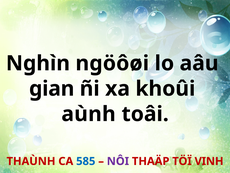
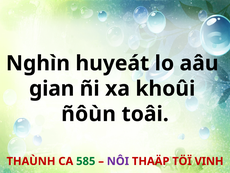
ngöôøi: ngöôøi -> huyeát
aùnh: aùnh -> ñôùn
585 colour: blue -> green
